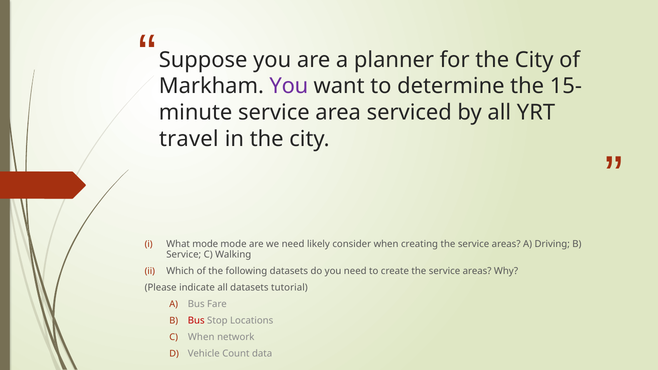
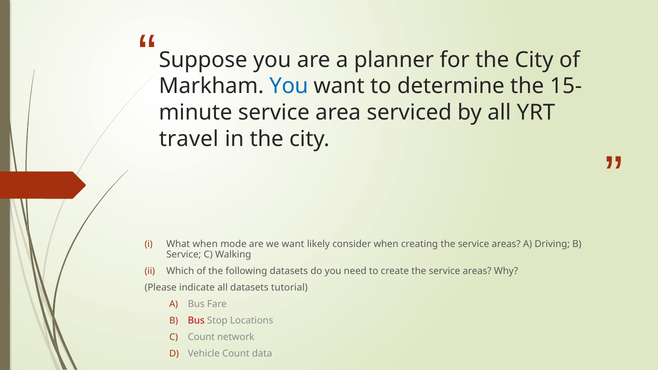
You at (289, 86) colour: purple -> blue
What mode: mode -> when
we need: need -> want
C When: When -> Count
